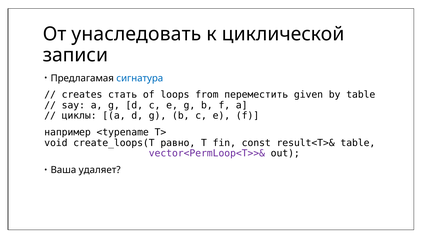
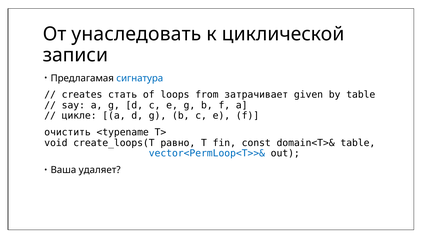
переместить: переместить -> затрачивает
циклы: циклы -> цикле
например: например -> очистить
result<T>&: result<T>& -> domain<T>&
vector<PermLoop<T>>& colour: purple -> blue
